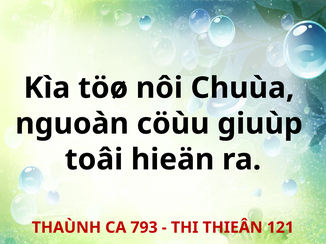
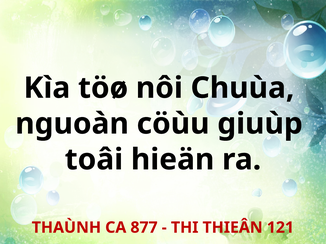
793: 793 -> 877
